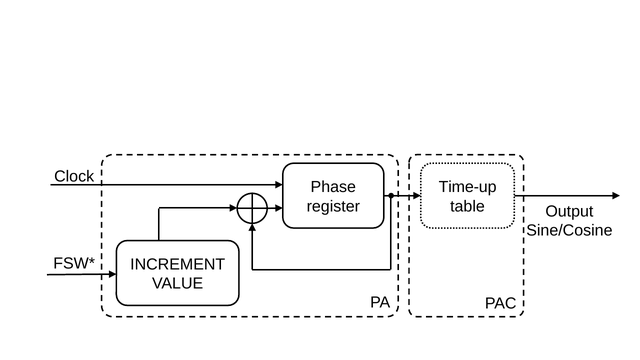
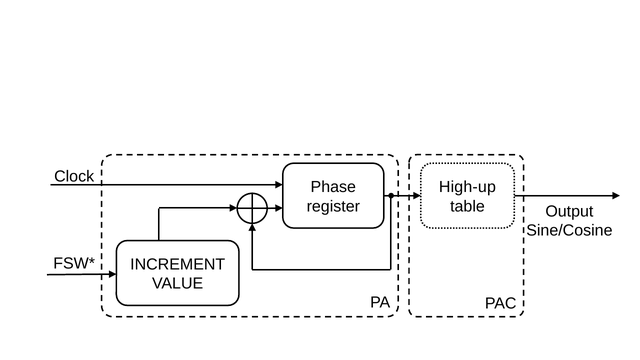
Time-up: Time-up -> High-up
